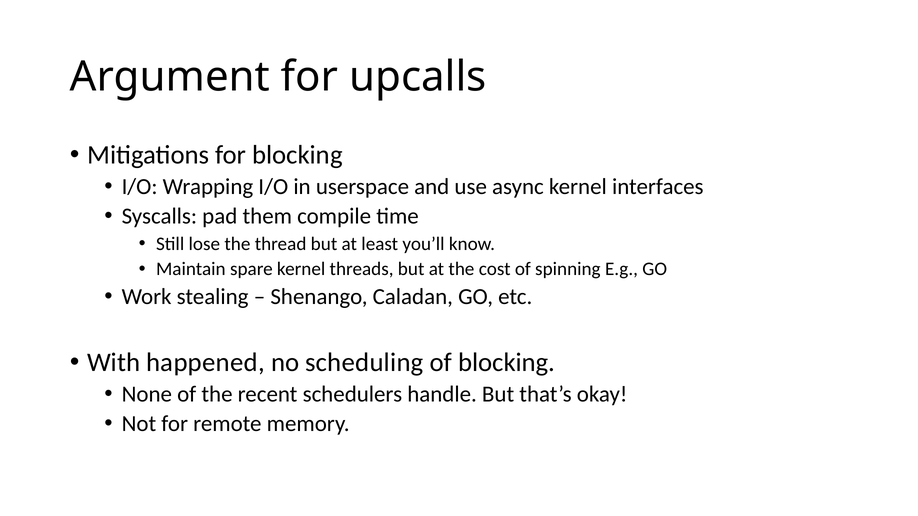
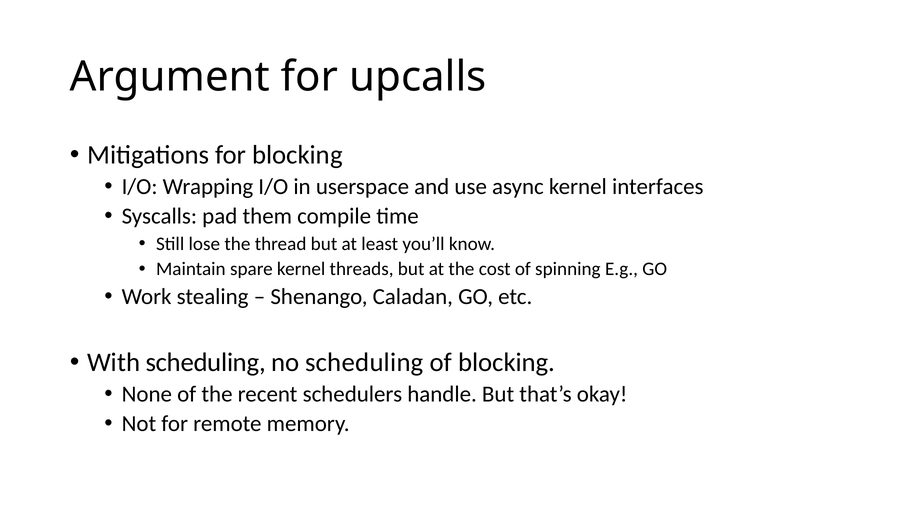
With happened: happened -> scheduling
